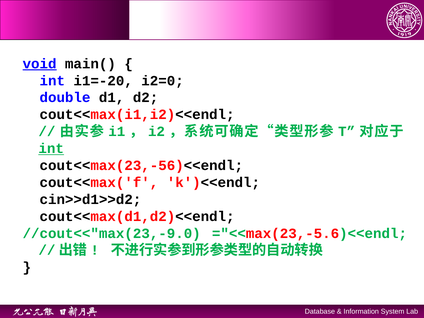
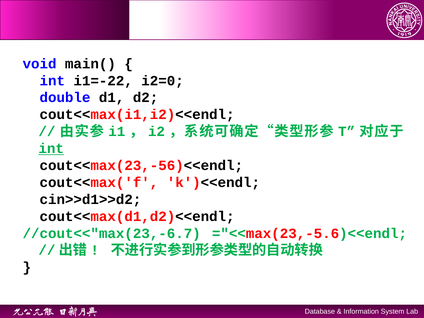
void underline: present -> none
i1=-20: i1=-20 -> i1=-22
//cout<<"max(23,-9.0: //cout<<"max(23,-9.0 -> //cout<<"max(23,-6.7
